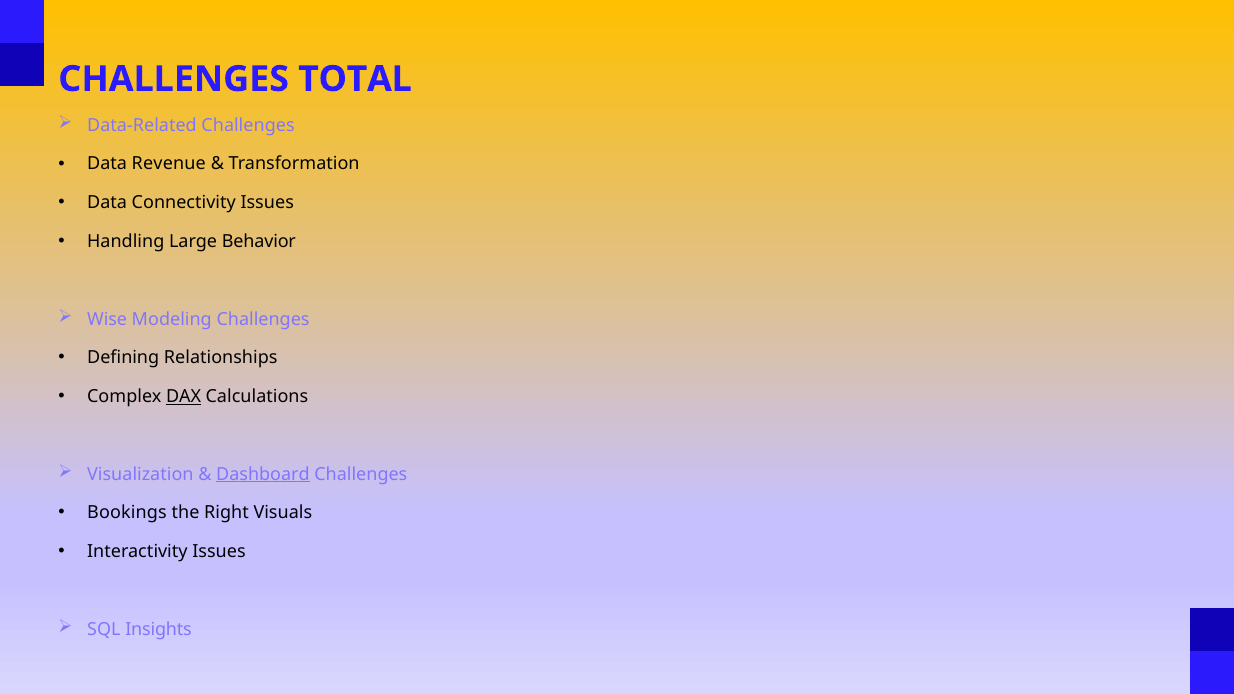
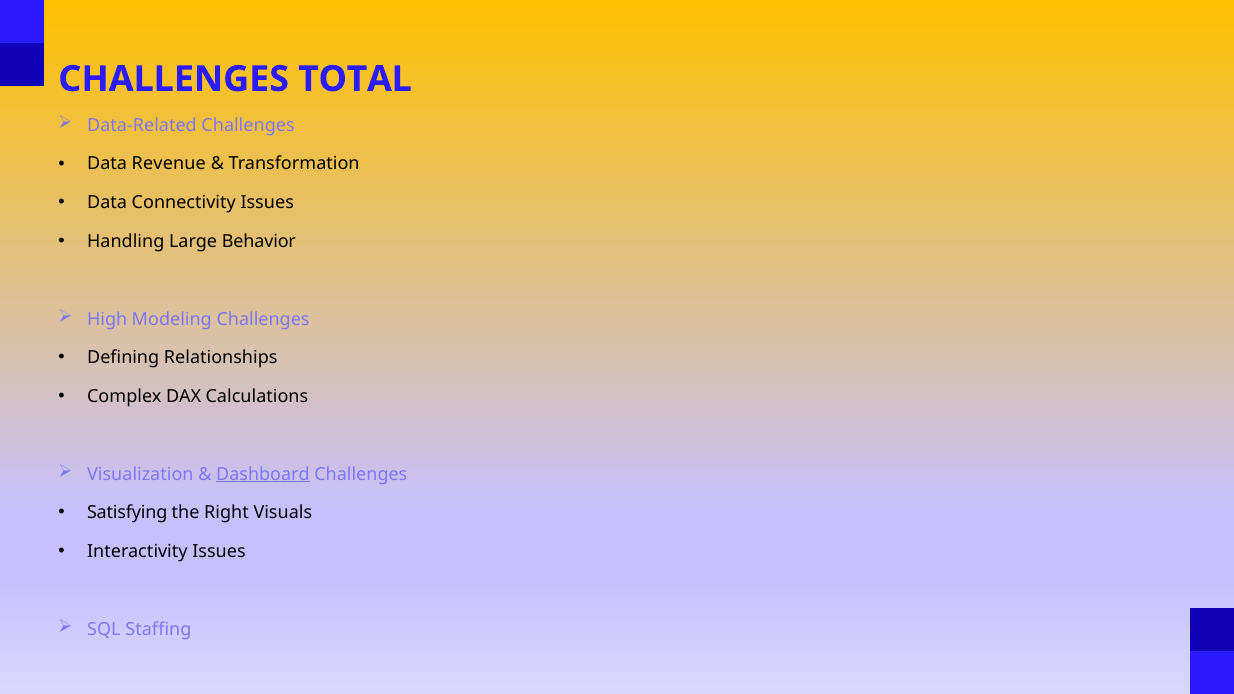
Wise: Wise -> High
DAX underline: present -> none
Bookings: Bookings -> Satisfying
Insights: Insights -> Staffing
